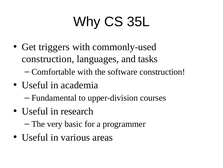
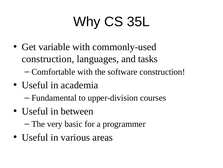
triggers: triggers -> variable
research: research -> between
